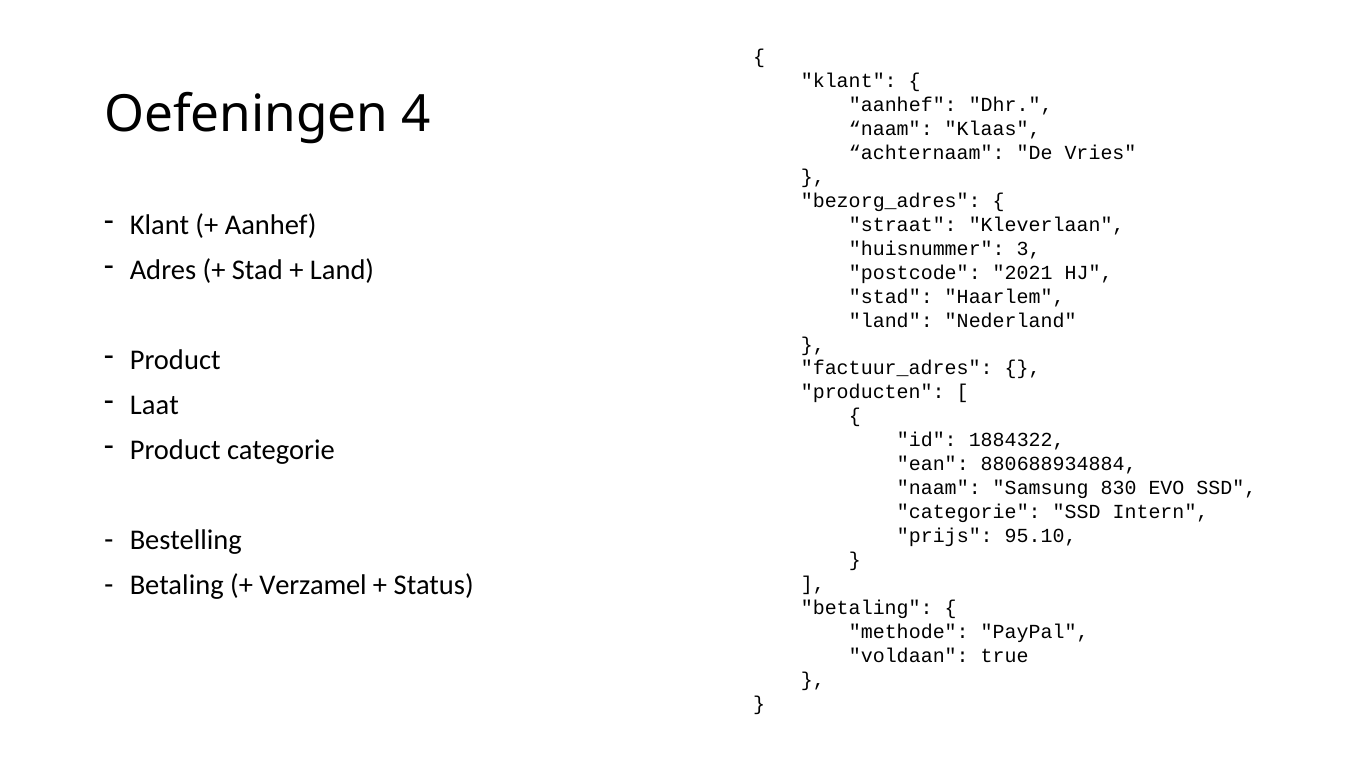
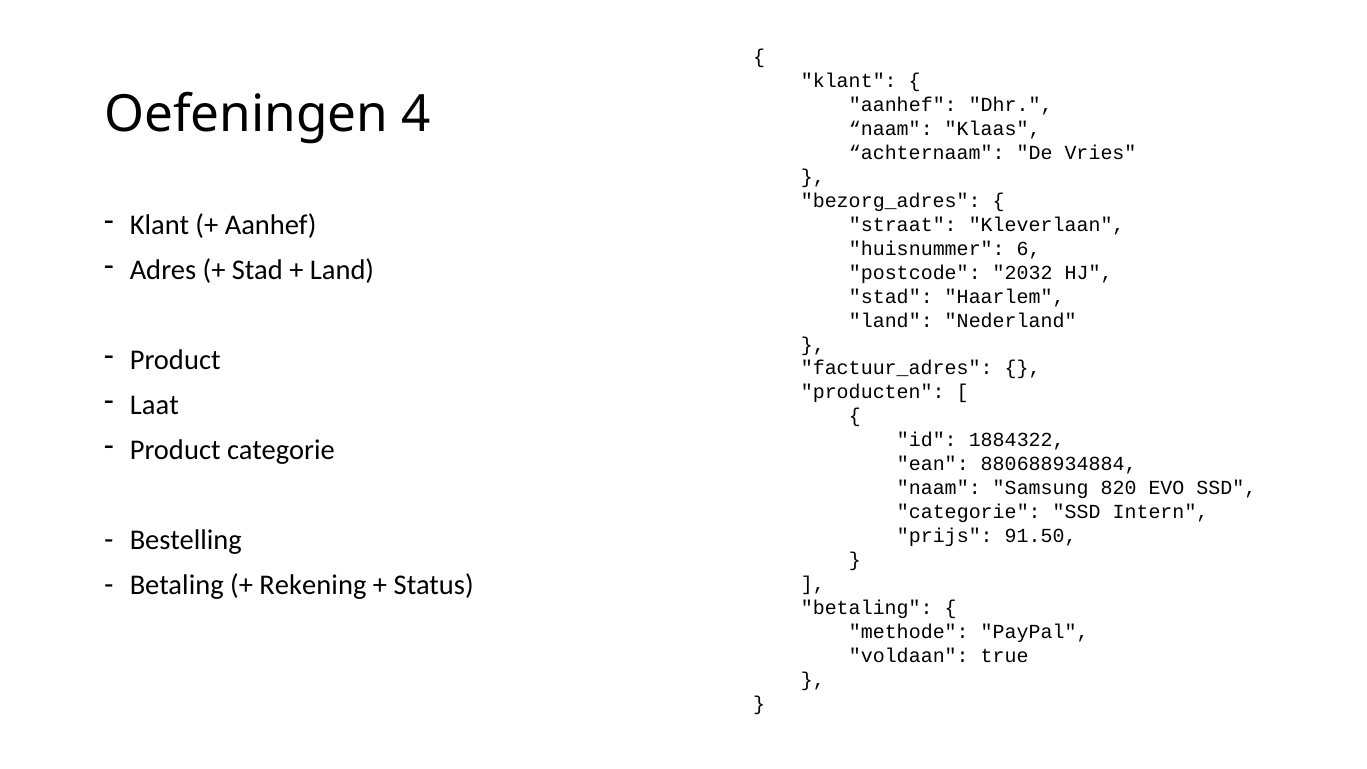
3: 3 -> 6
2021: 2021 -> 2032
830: 830 -> 820
95.10: 95.10 -> 91.50
Verzamel: Verzamel -> Rekening
